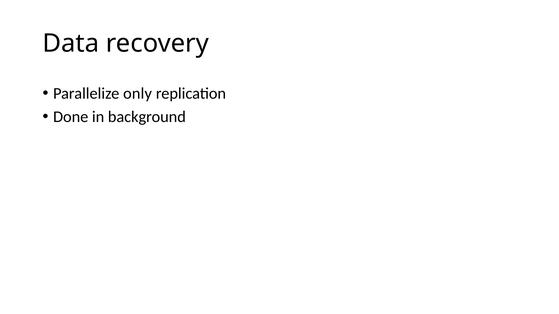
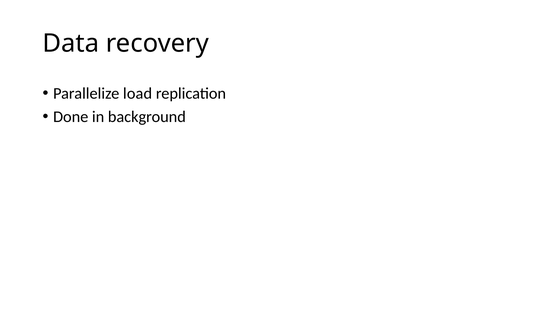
only: only -> load
